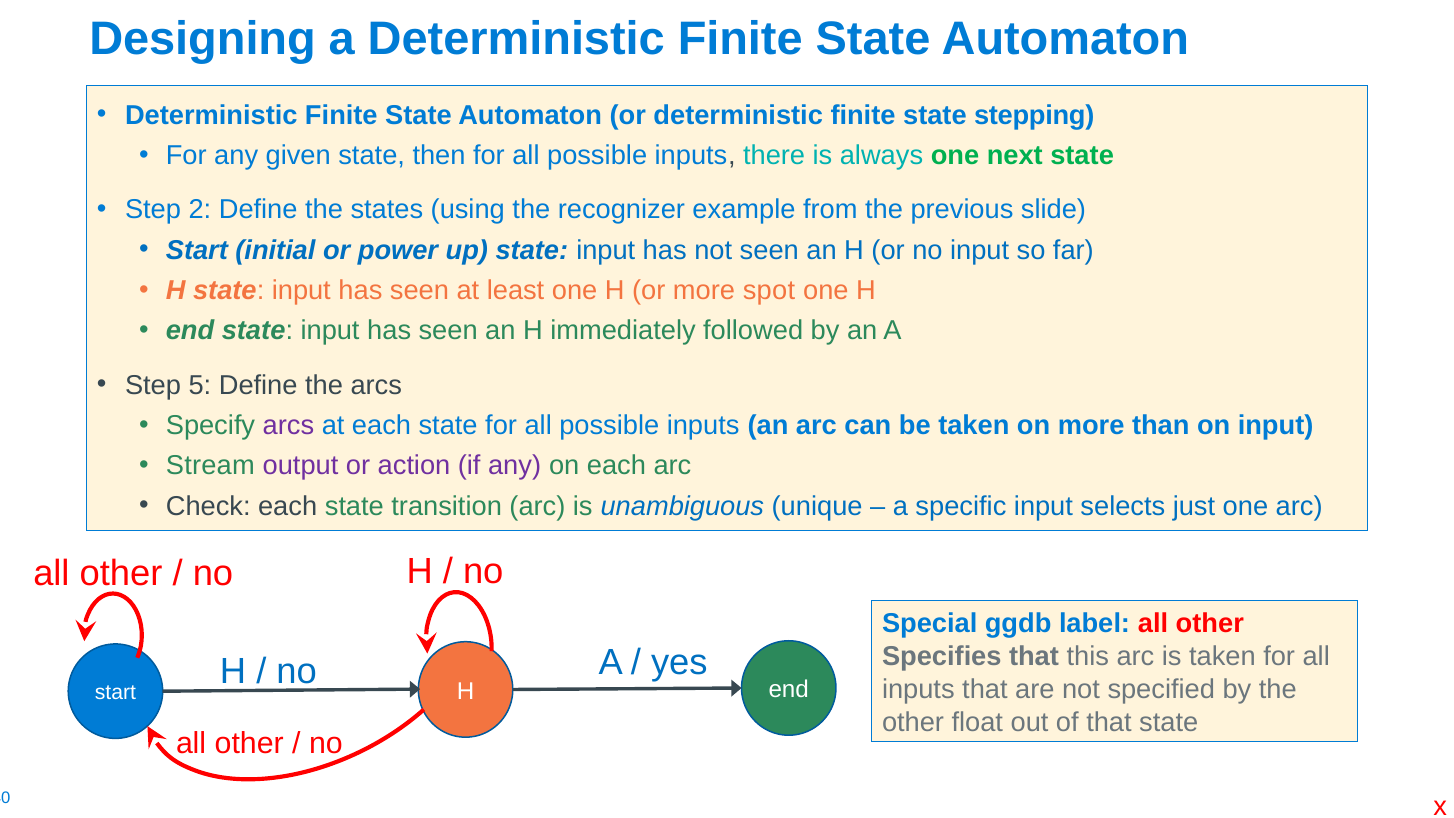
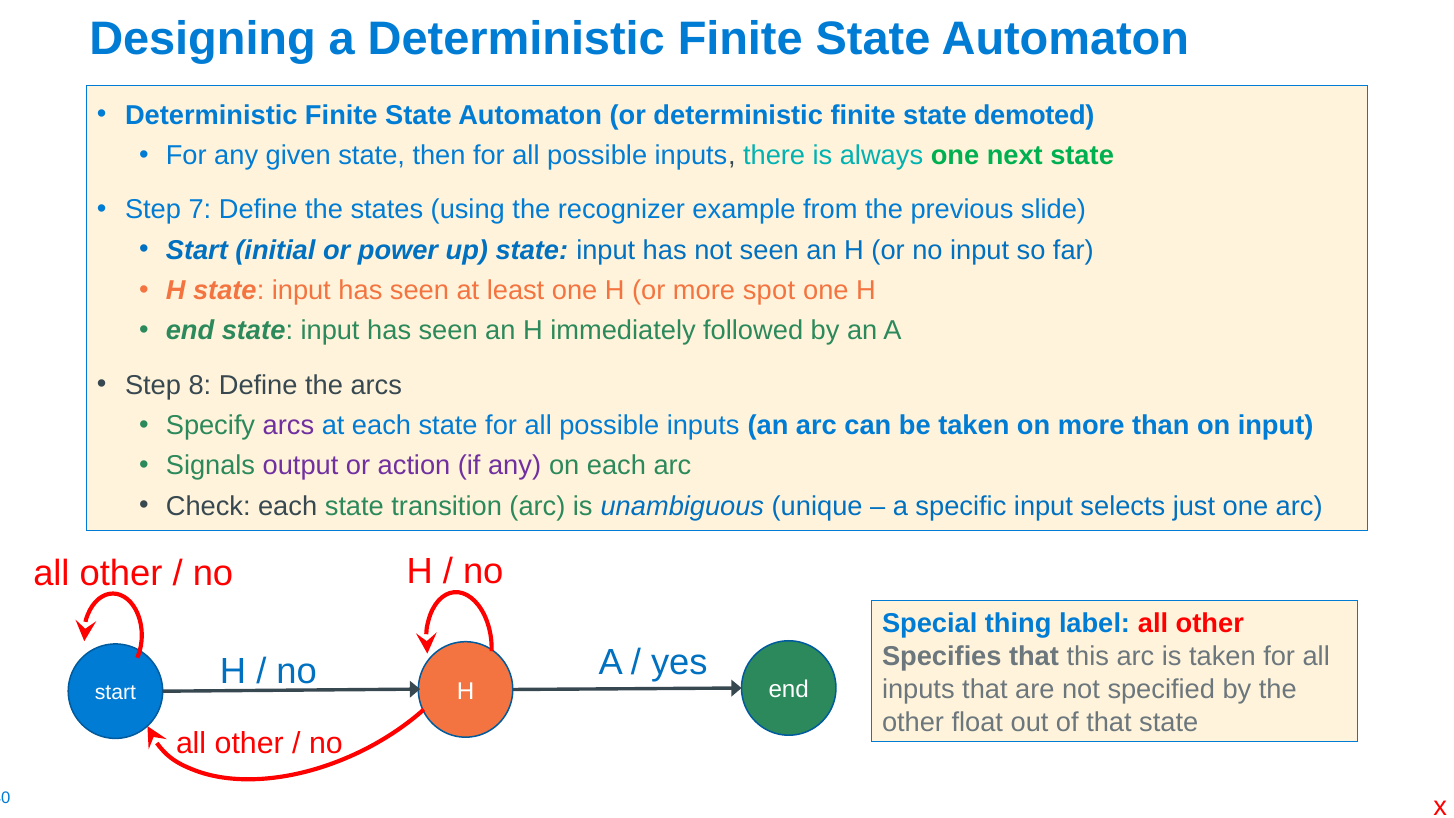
stepping: stepping -> demoted
2: 2 -> 7
5: 5 -> 8
Stream: Stream -> Signals
ggdb: ggdb -> thing
